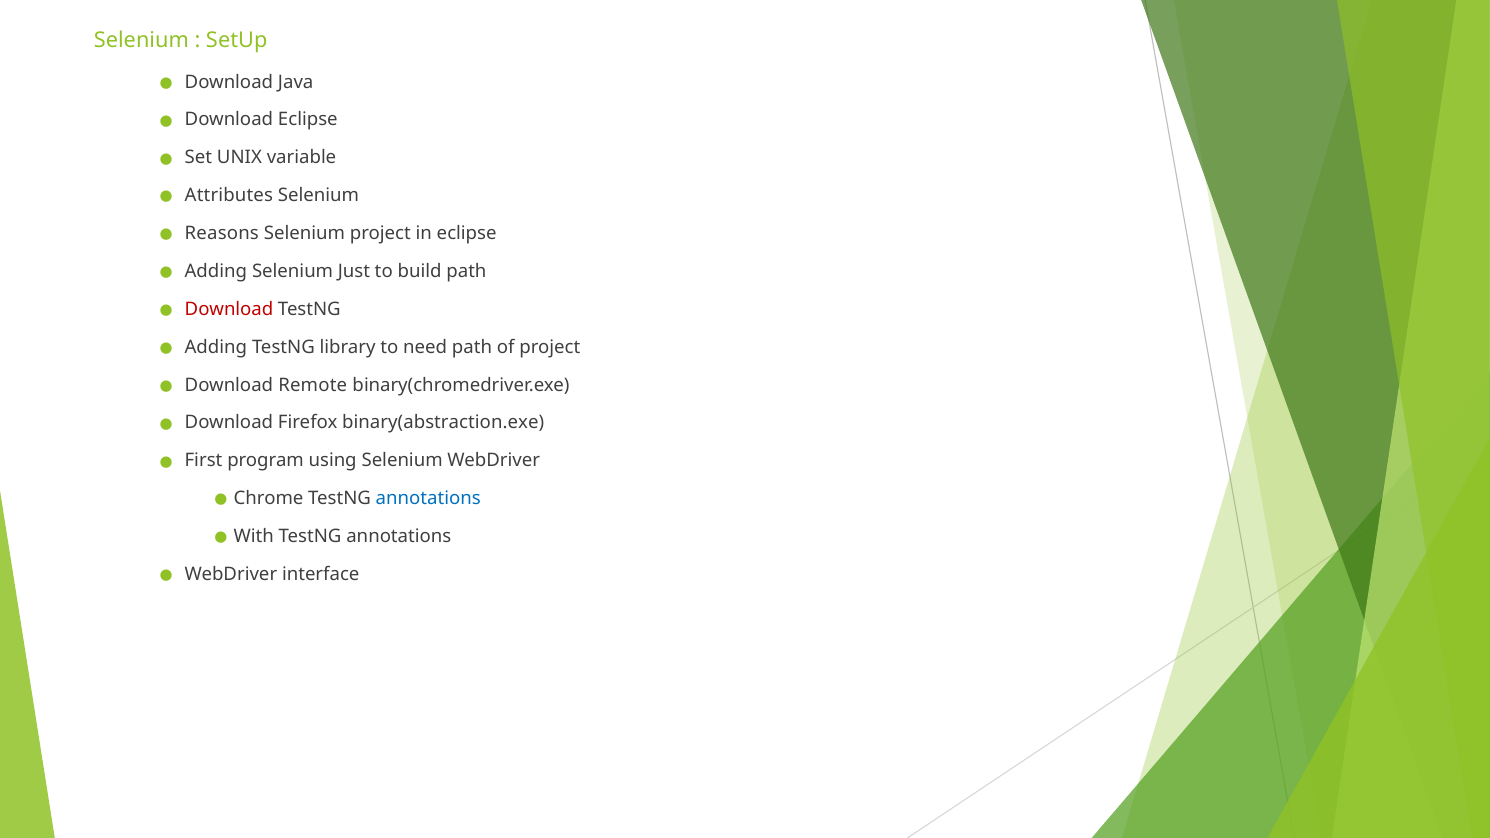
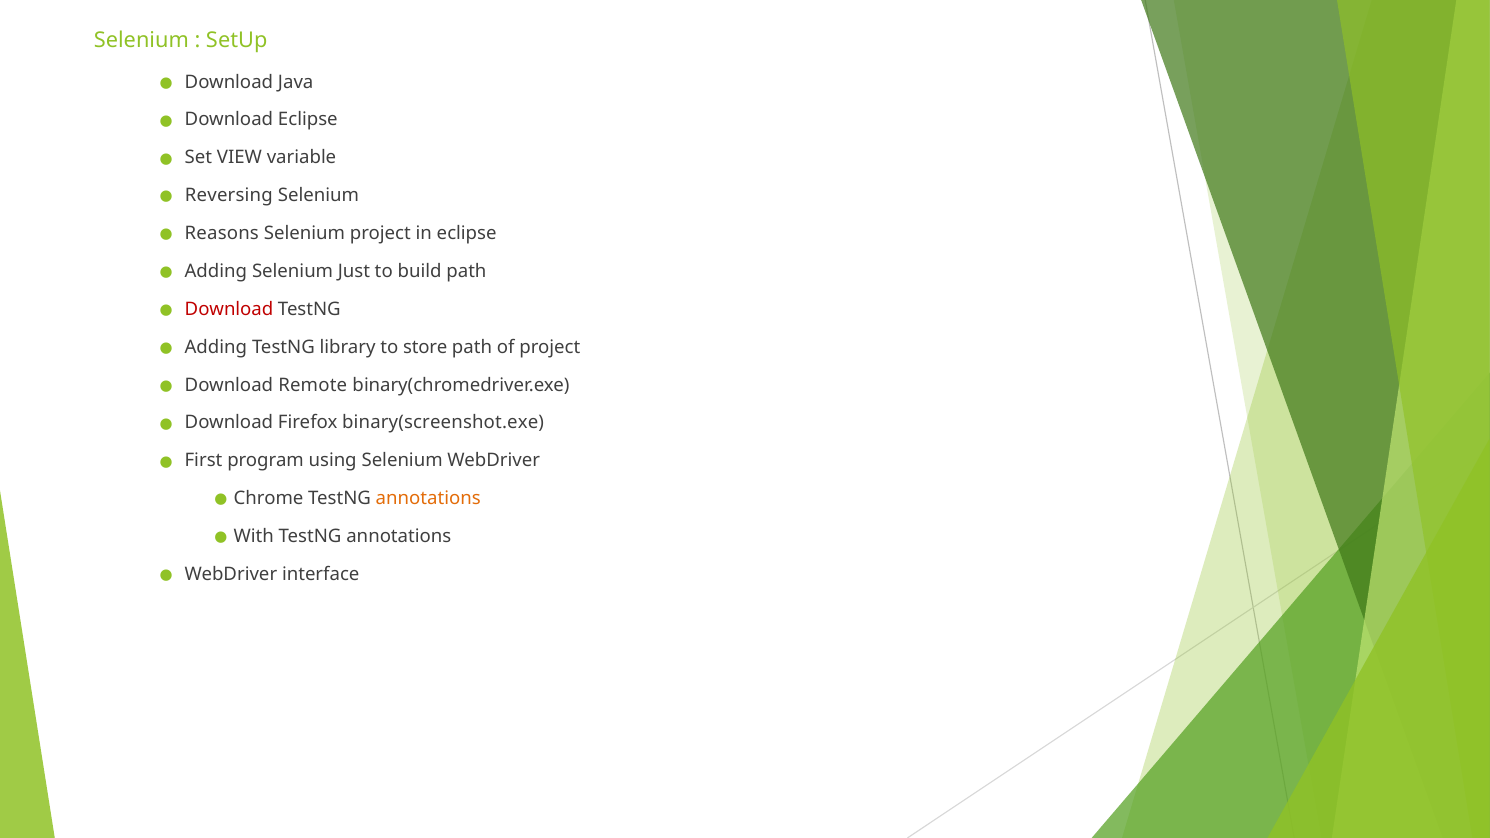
UNIX: UNIX -> VIEW
Attributes: Attributes -> Reversing
need: need -> store
binary(abstraction.exe: binary(abstraction.exe -> binary(screenshot.exe
annotations at (428, 499) colour: blue -> orange
